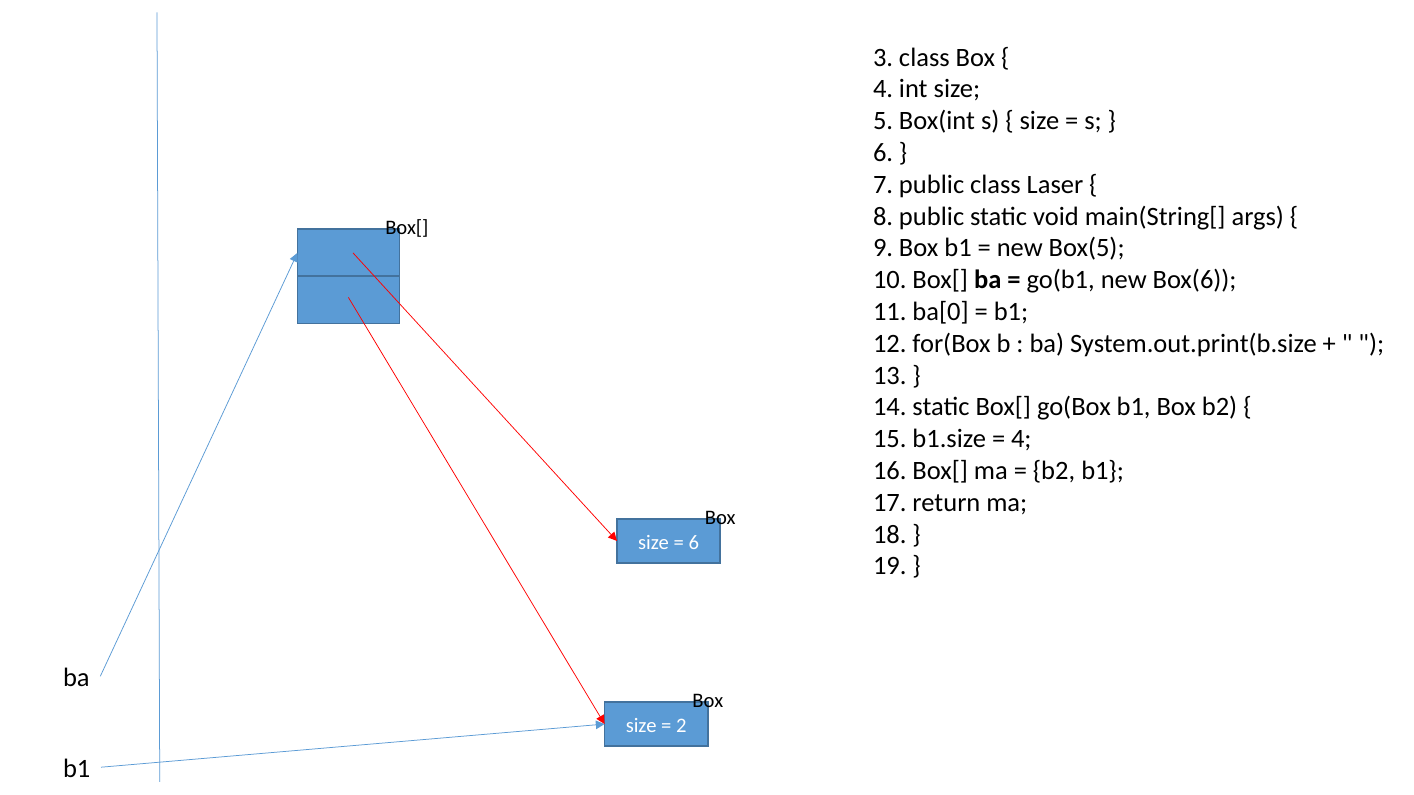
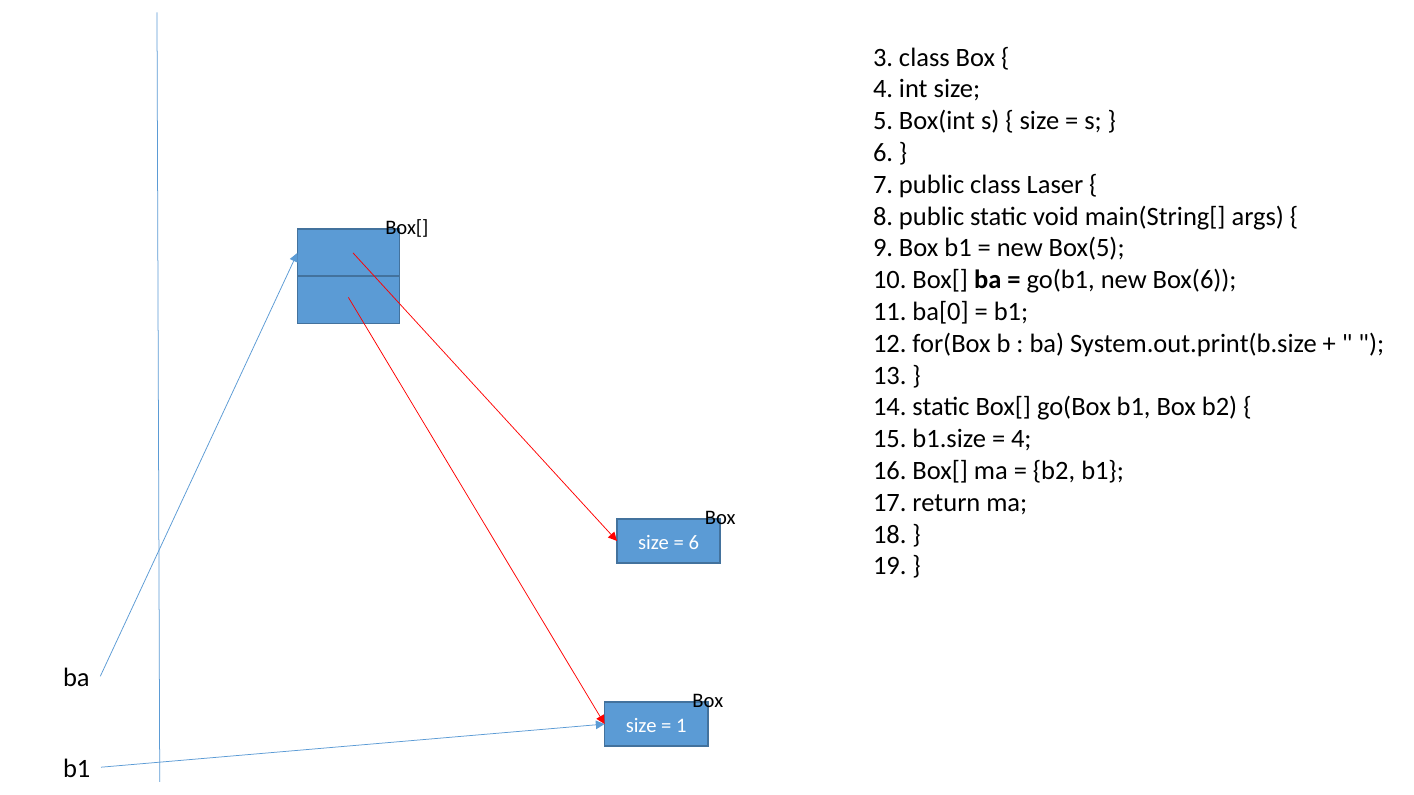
2: 2 -> 1
